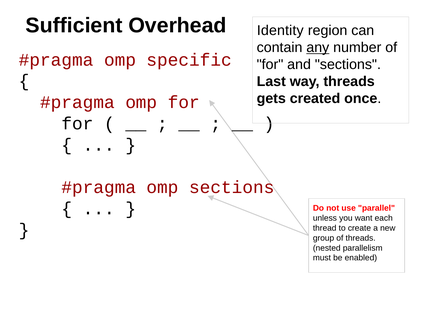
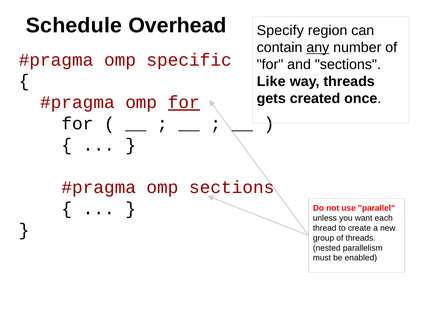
Sufficient: Sufficient -> Schedule
Identity: Identity -> Specify
Last: Last -> Like
for at (184, 103) underline: none -> present
